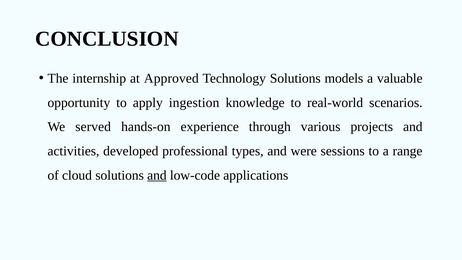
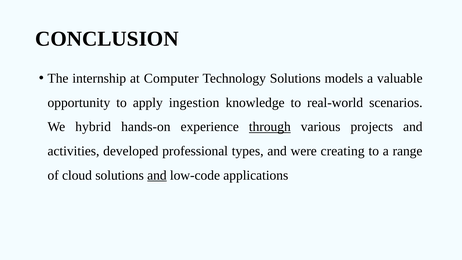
Approved: Approved -> Computer
served: served -> hybrid
through underline: none -> present
sessions: sessions -> creating
